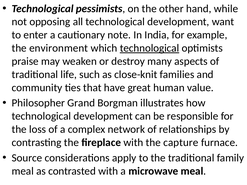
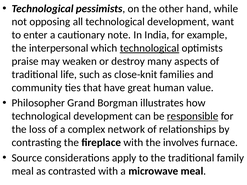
environment: environment -> interpersonal
responsible underline: none -> present
capture: capture -> involves
